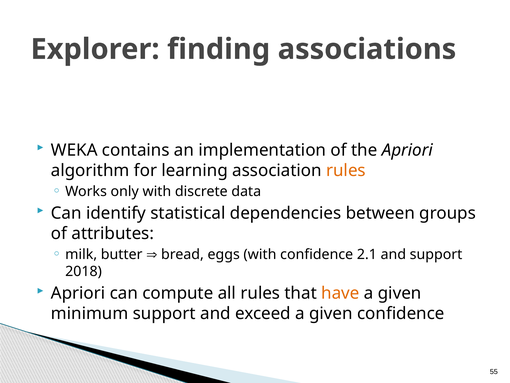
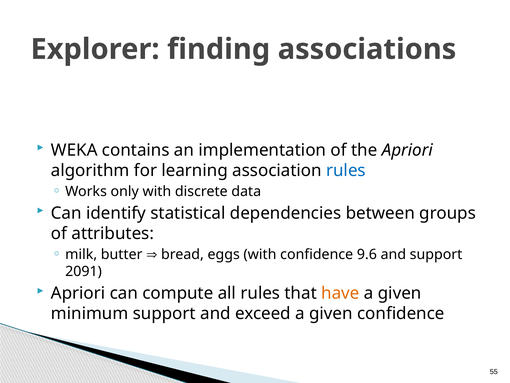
rules at (346, 170) colour: orange -> blue
2.1: 2.1 -> 9.6
2018: 2018 -> 2091
